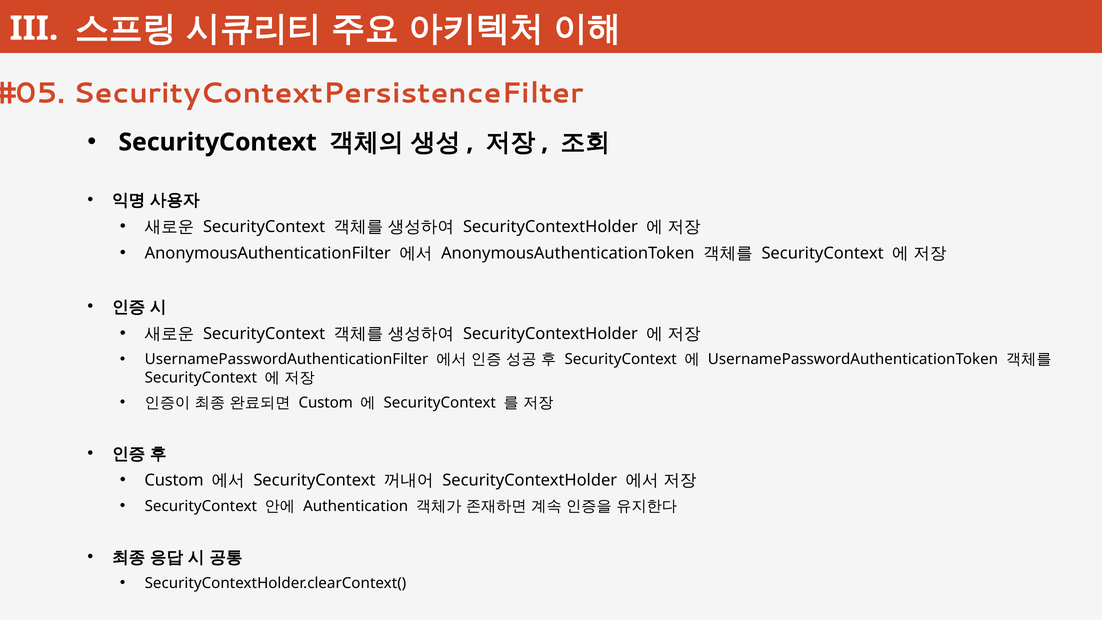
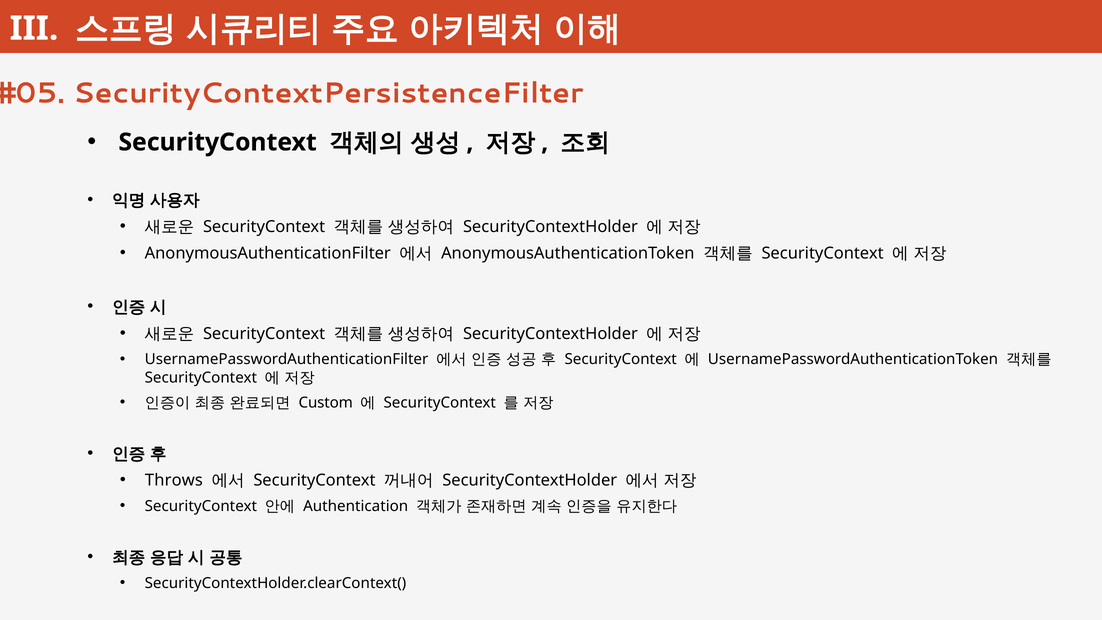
Custom at (174, 480): Custom -> Throws
